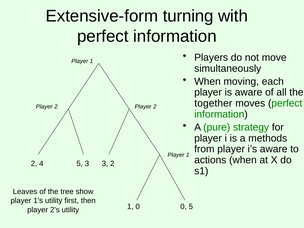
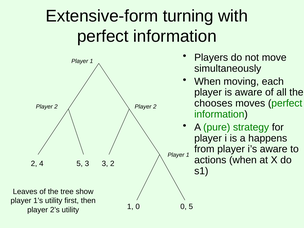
together: together -> chooses
methods: methods -> happens
